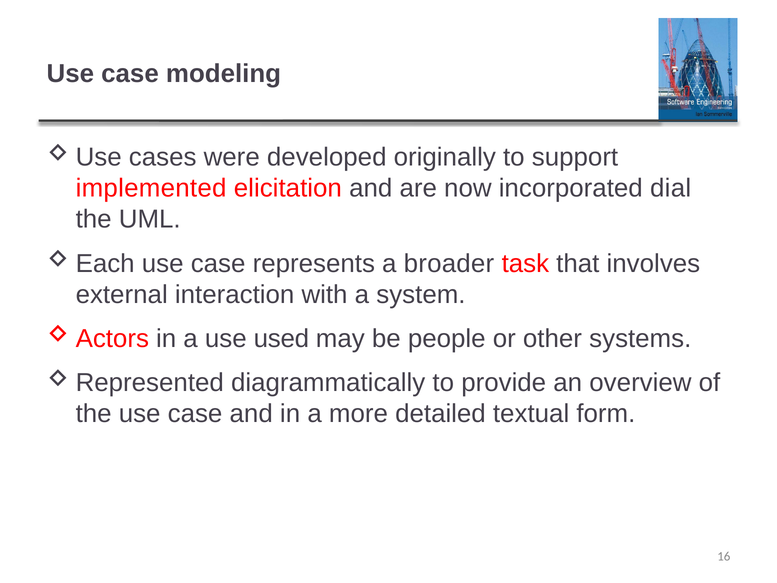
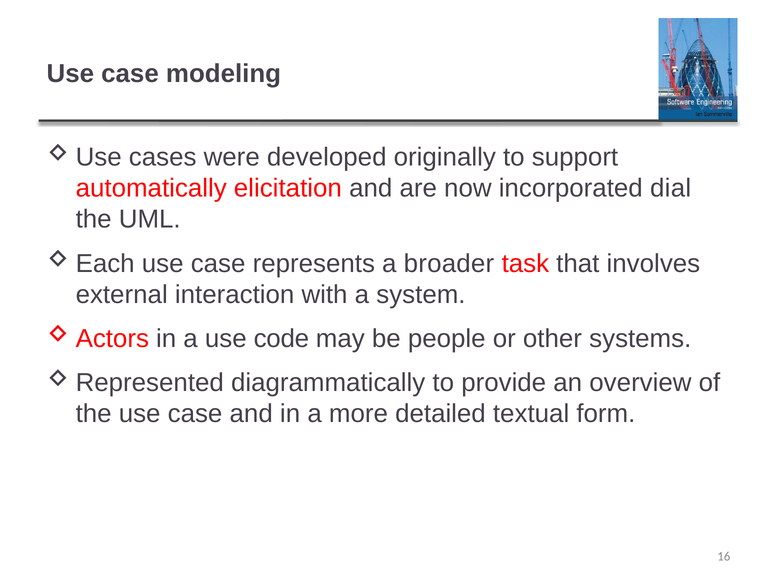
implemented: implemented -> automatically
used: used -> code
